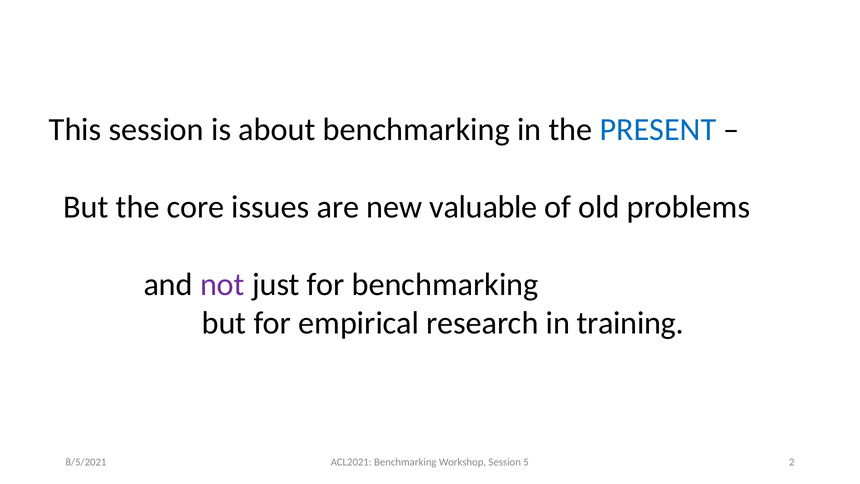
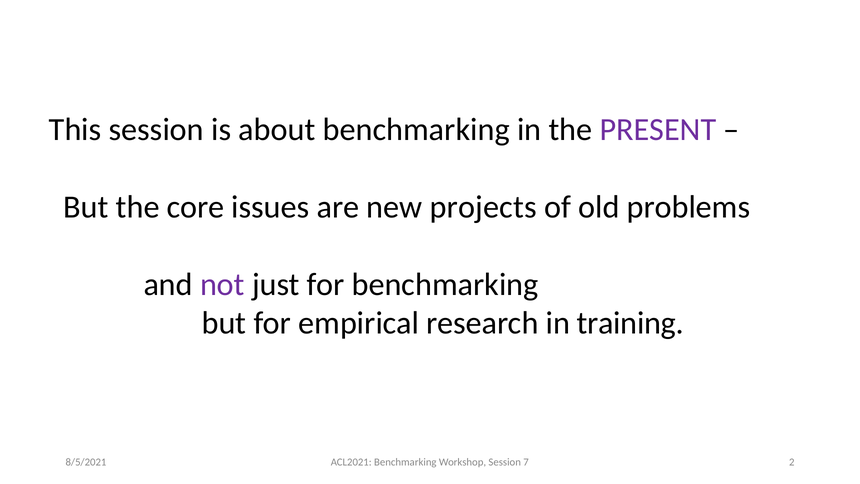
PRESENT colour: blue -> purple
valuable: valuable -> projects
5: 5 -> 7
